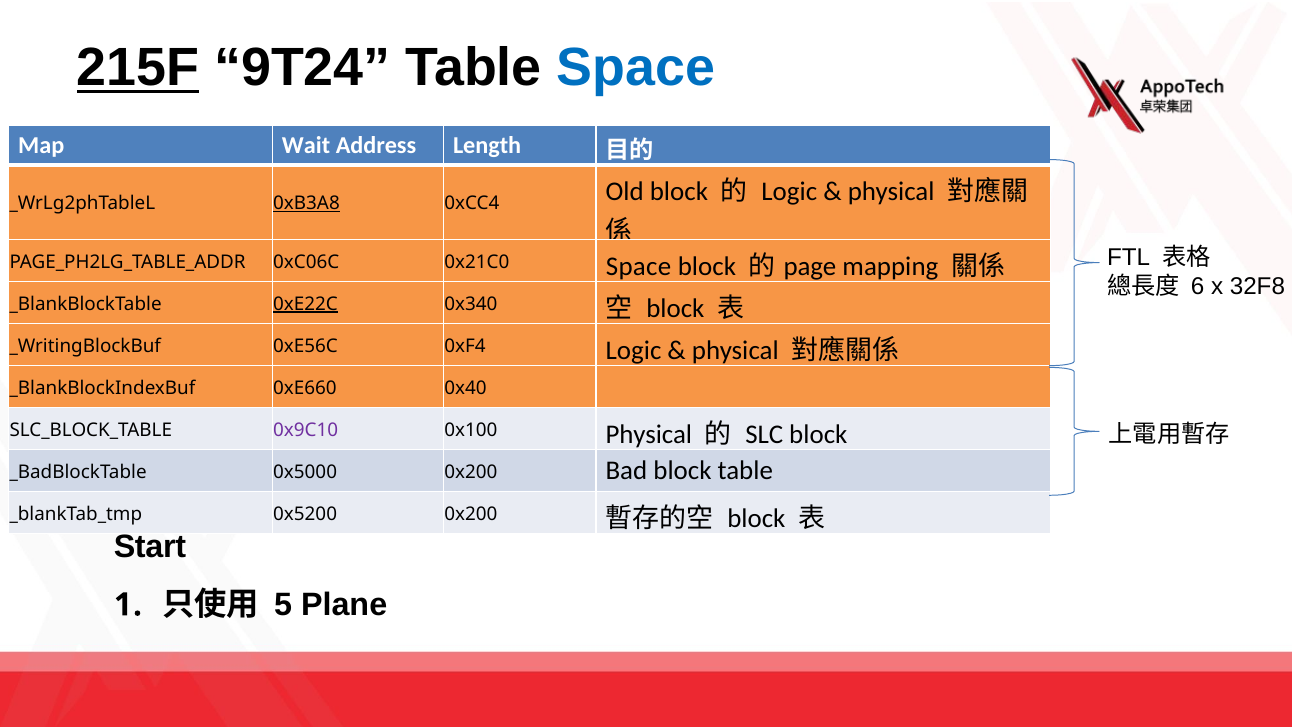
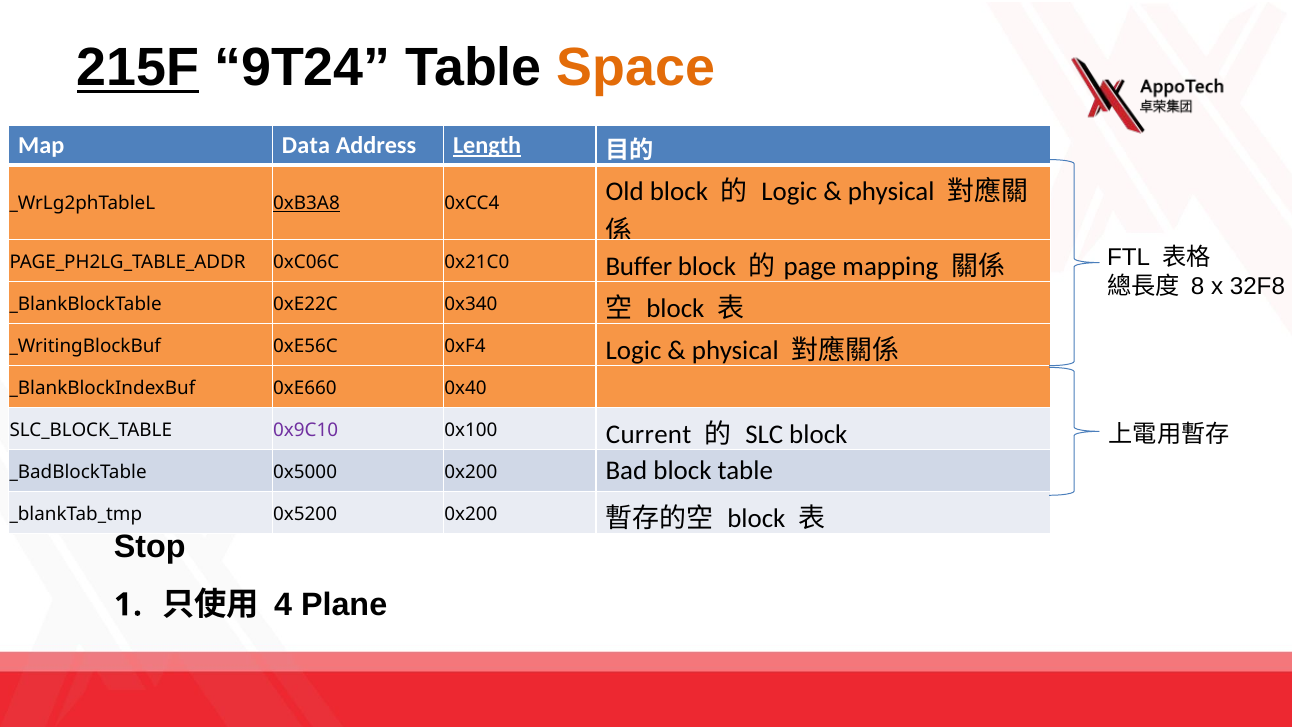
Space at (636, 68) colour: blue -> orange
Wait: Wait -> Data
Length underline: none -> present
0x21C0 Space: Space -> Buffer
6: 6 -> 8
0xE22C underline: present -> none
0x100 Physical: Physical -> Current
Start: Start -> Stop
5: 5 -> 4
